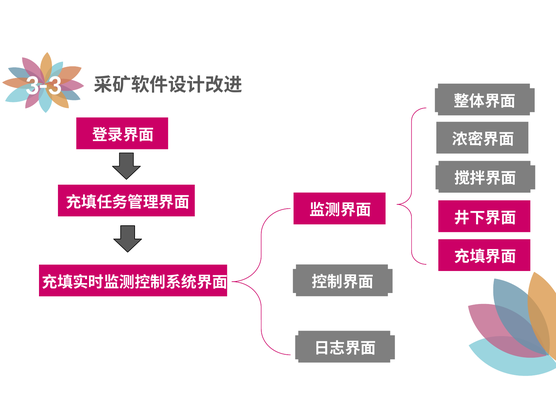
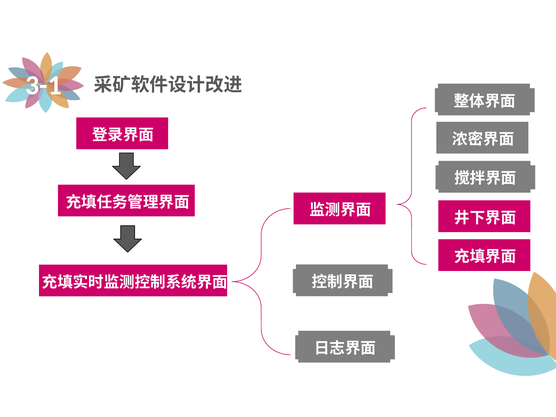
3-3: 3-3 -> 3-1
